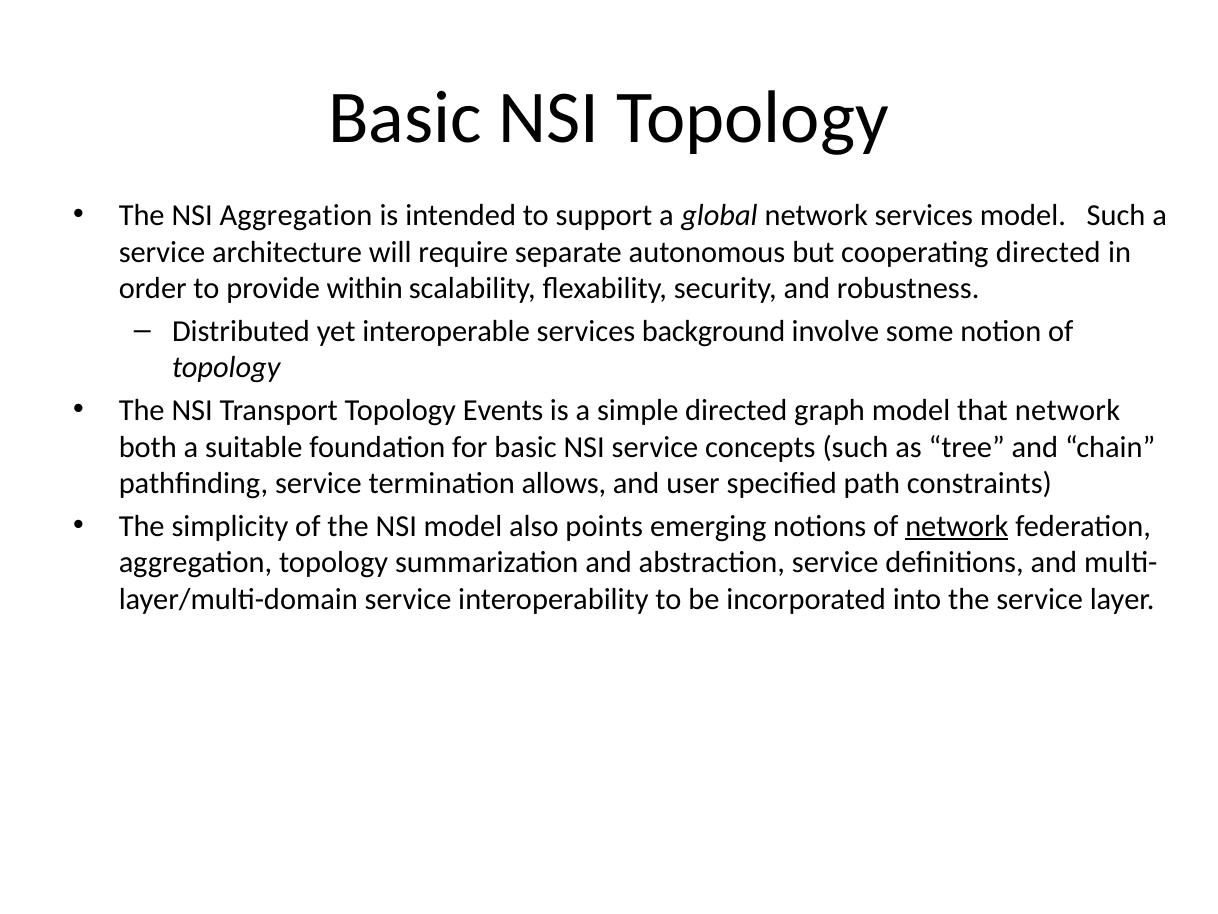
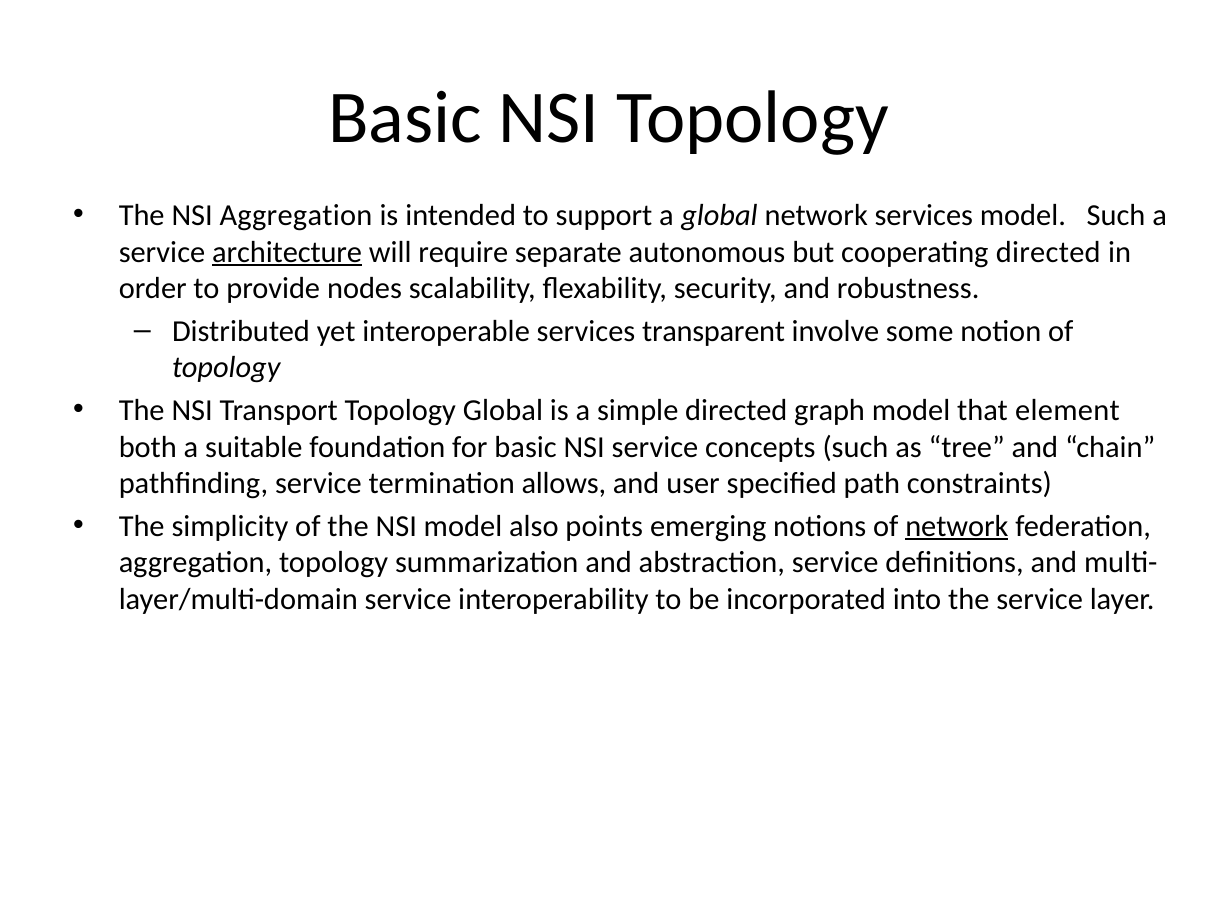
architecture underline: none -> present
within: within -> nodes
background: background -> transparent
Topology Events: Events -> Global
that network: network -> element
